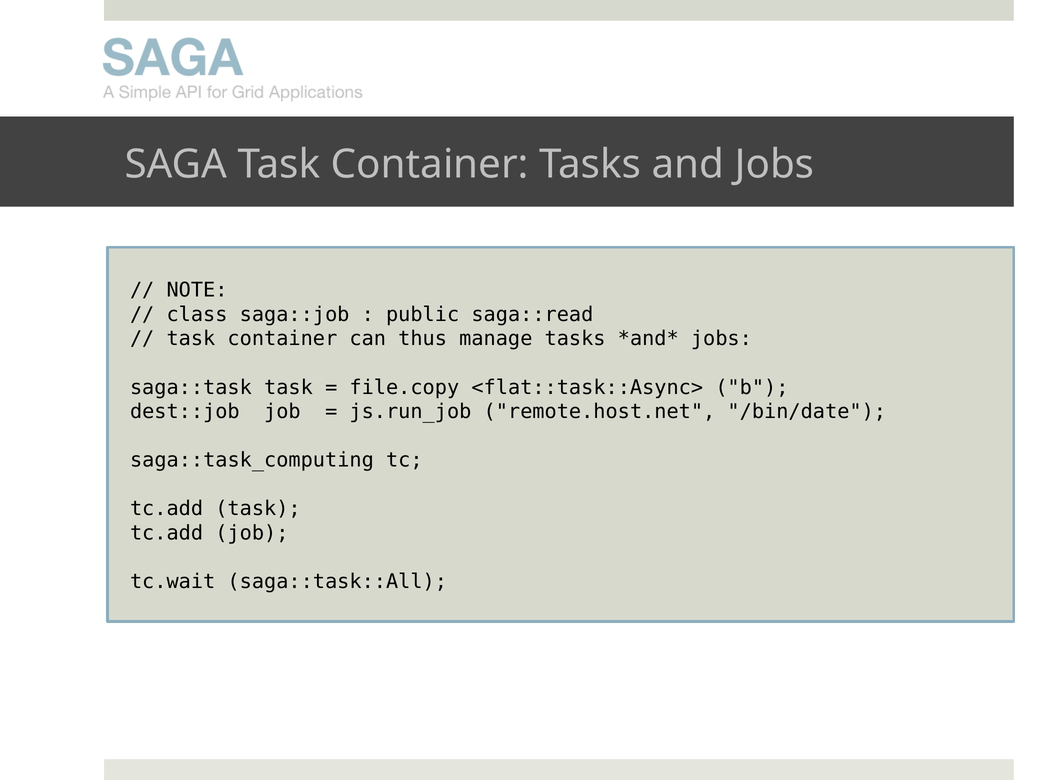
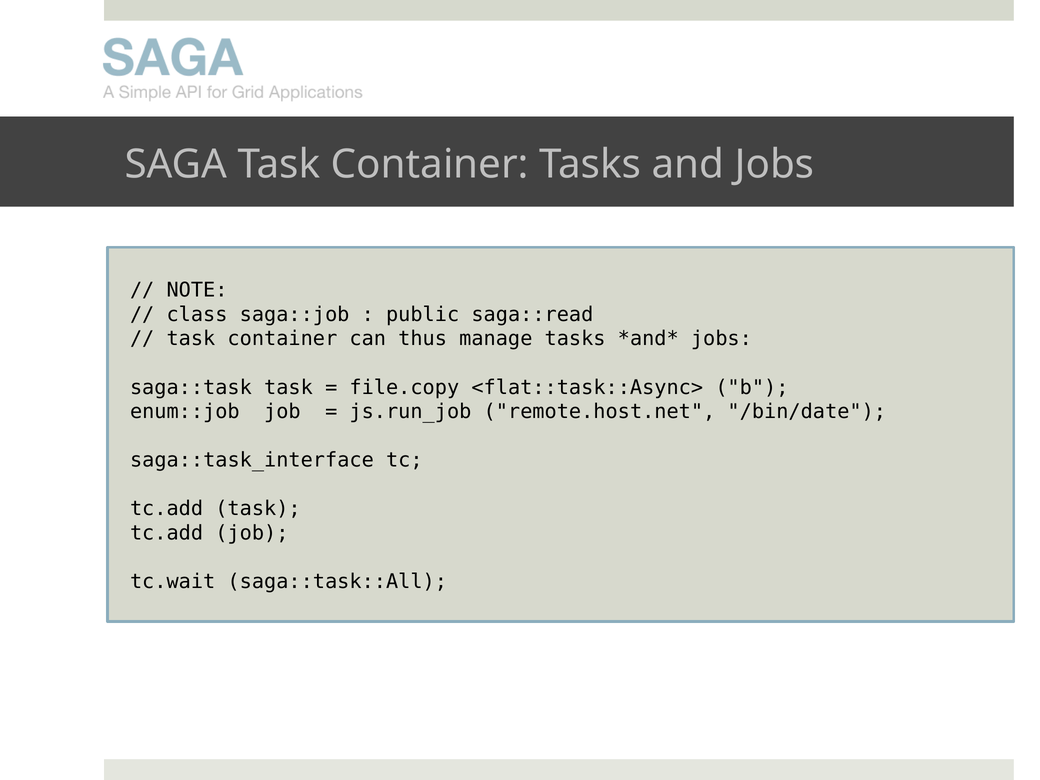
dest::job: dest::job -> enum::job
saga::task_computing: saga::task_computing -> saga::task_interface
